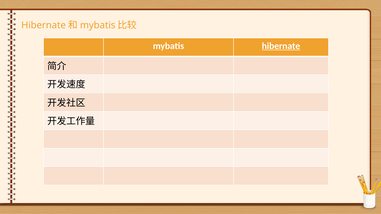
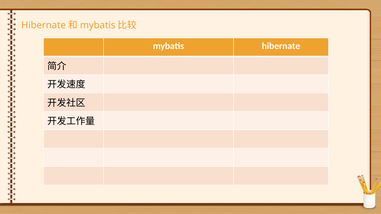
hibernate underline: present -> none
